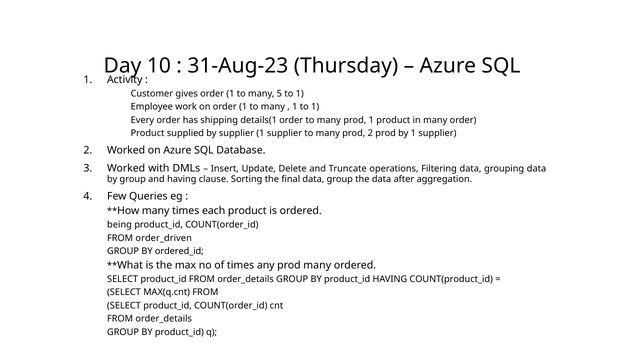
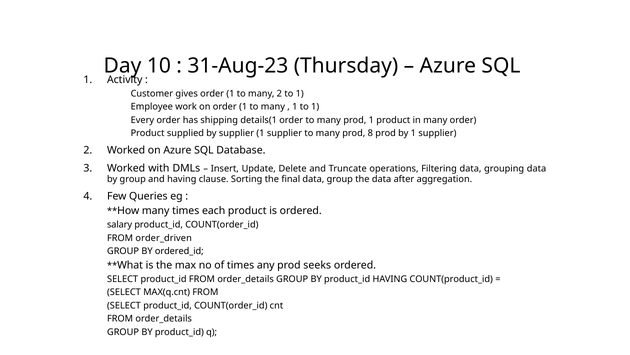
many 5: 5 -> 2
prod 2: 2 -> 8
being: being -> salary
prod many: many -> seeks
